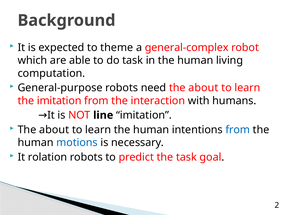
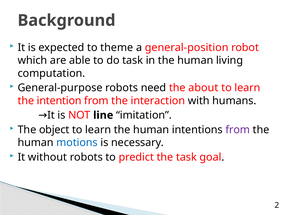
general-complex: general-complex -> general-position
the imitation: imitation -> intention
about at (54, 129): about -> object
from at (238, 129) colour: blue -> purple
rolation: rolation -> without
